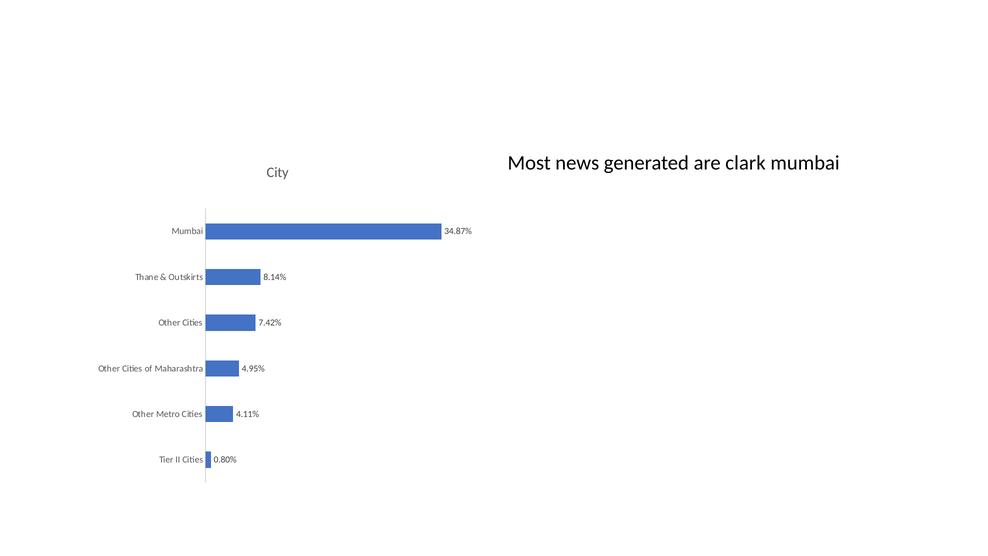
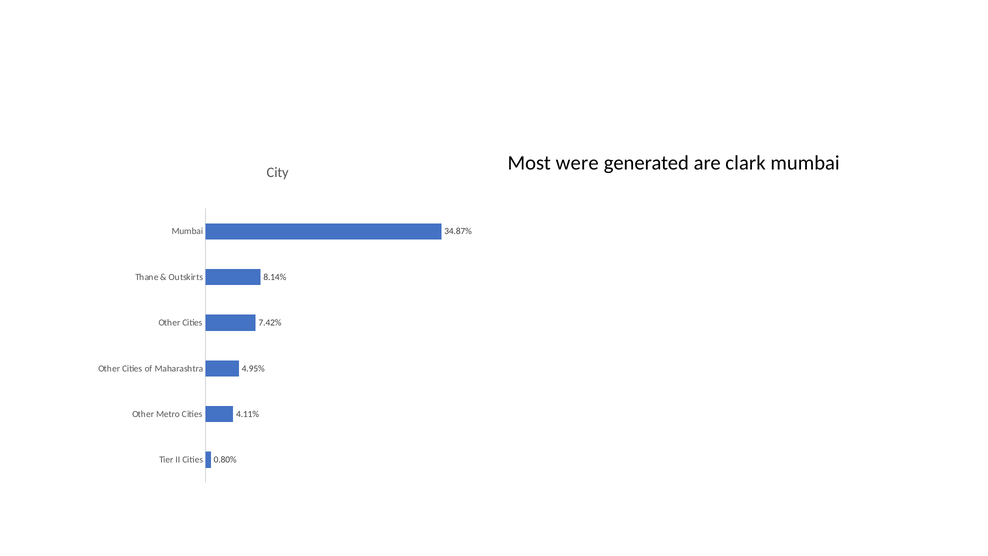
news: news -> were
